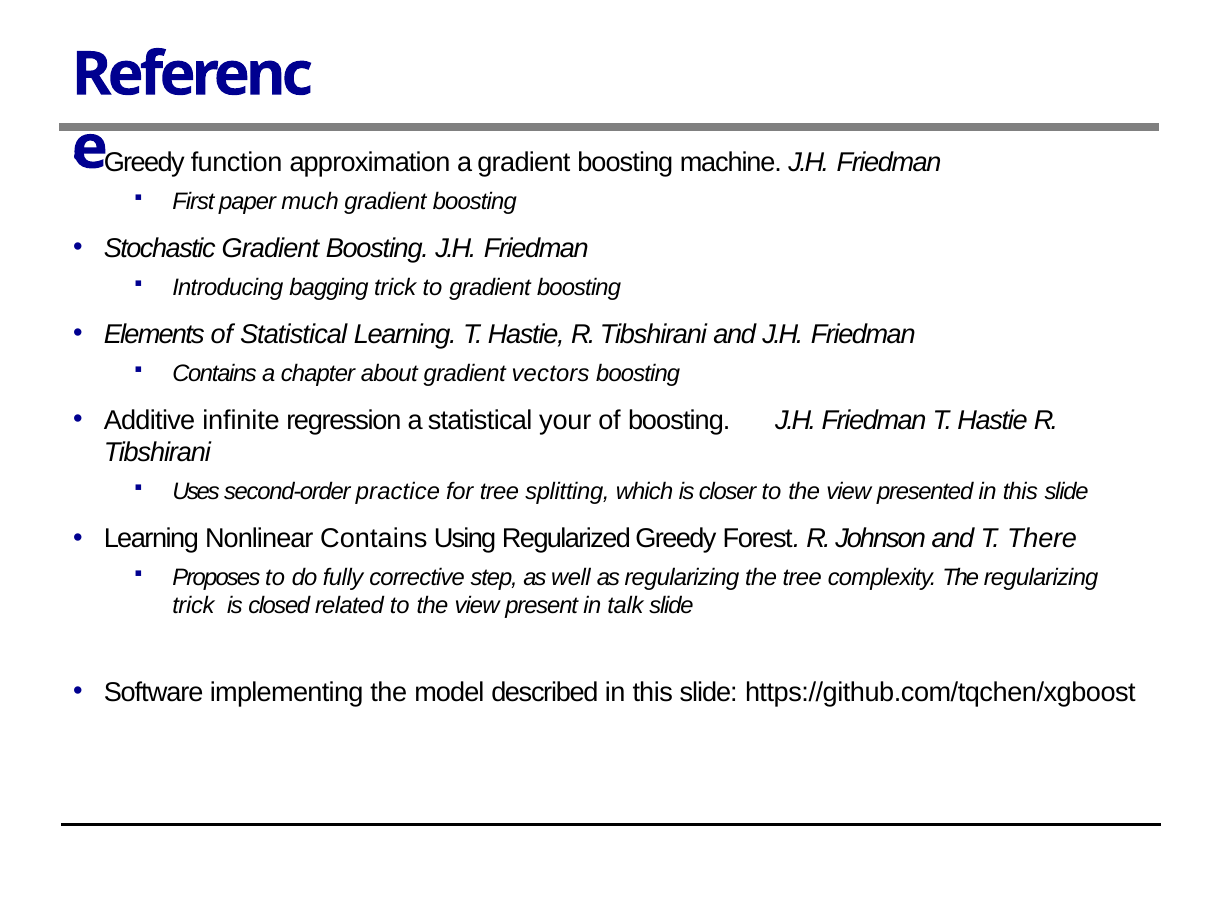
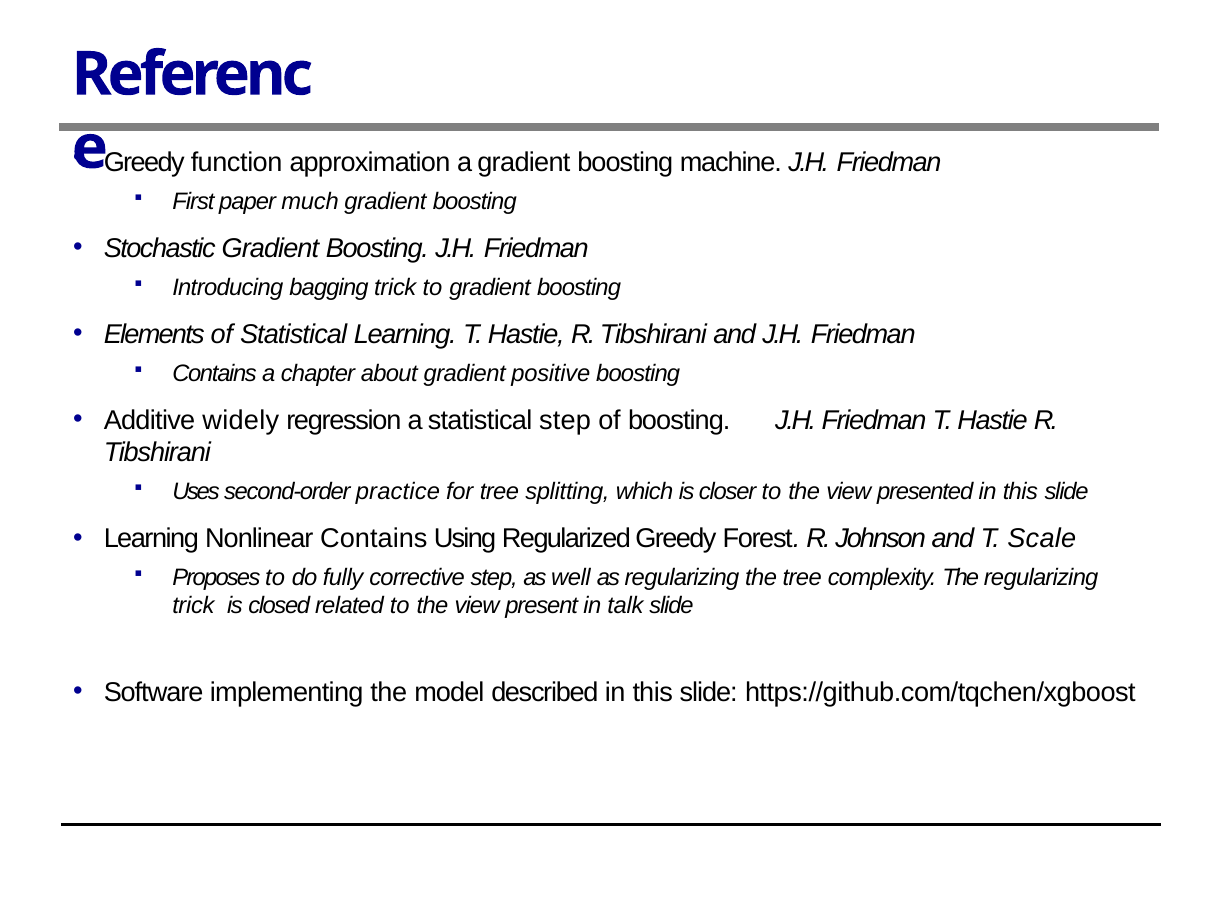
vectors: vectors -> positive
infinite: infinite -> widely
statistical your: your -> step
There: There -> Scale
